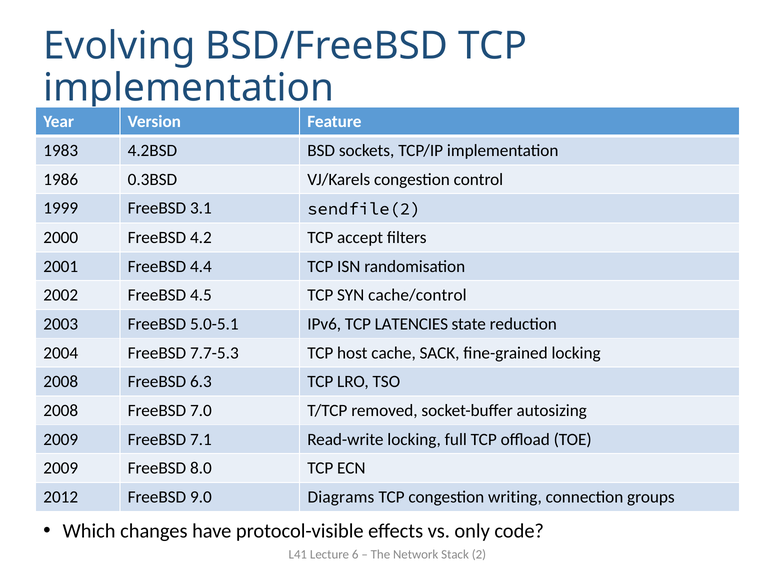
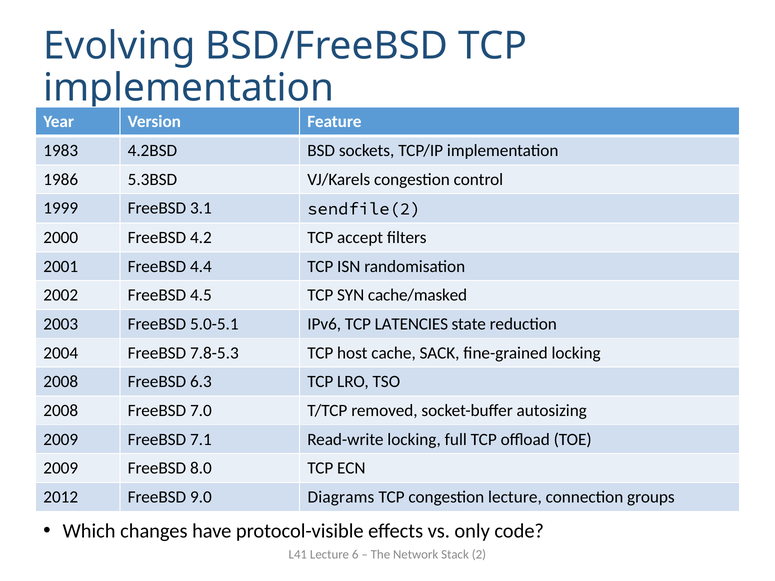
0.3BSD: 0.3BSD -> 5.3BSD
cache/control: cache/control -> cache/masked
7.7-5.3: 7.7-5.3 -> 7.8-5.3
congestion writing: writing -> lecture
